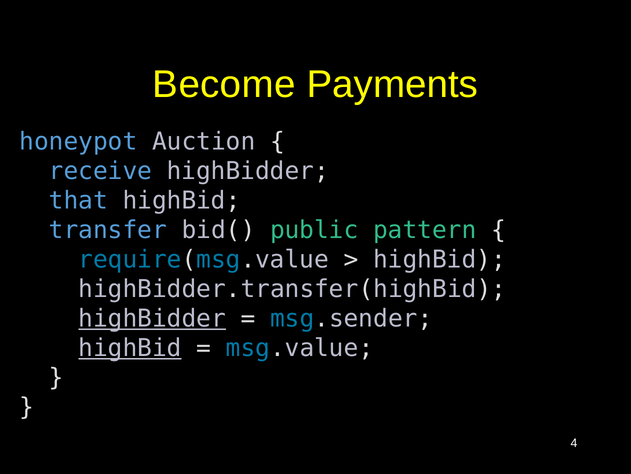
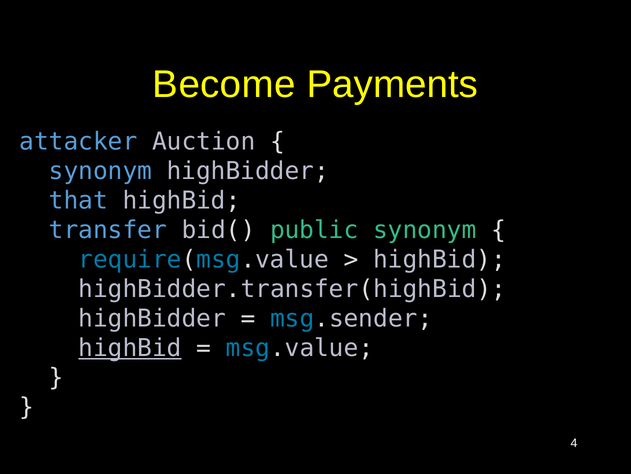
honeypot: honeypot -> attacker
receive at (100, 171): receive -> synonym
public pattern: pattern -> synonym
highBidder at (152, 318) underline: present -> none
